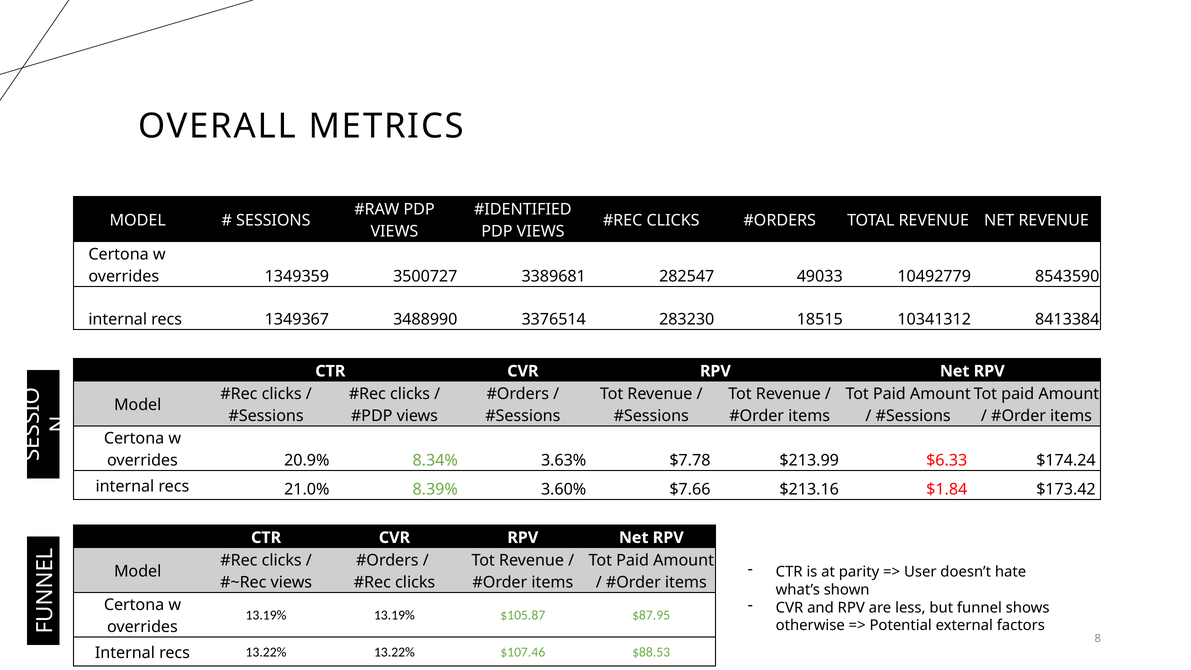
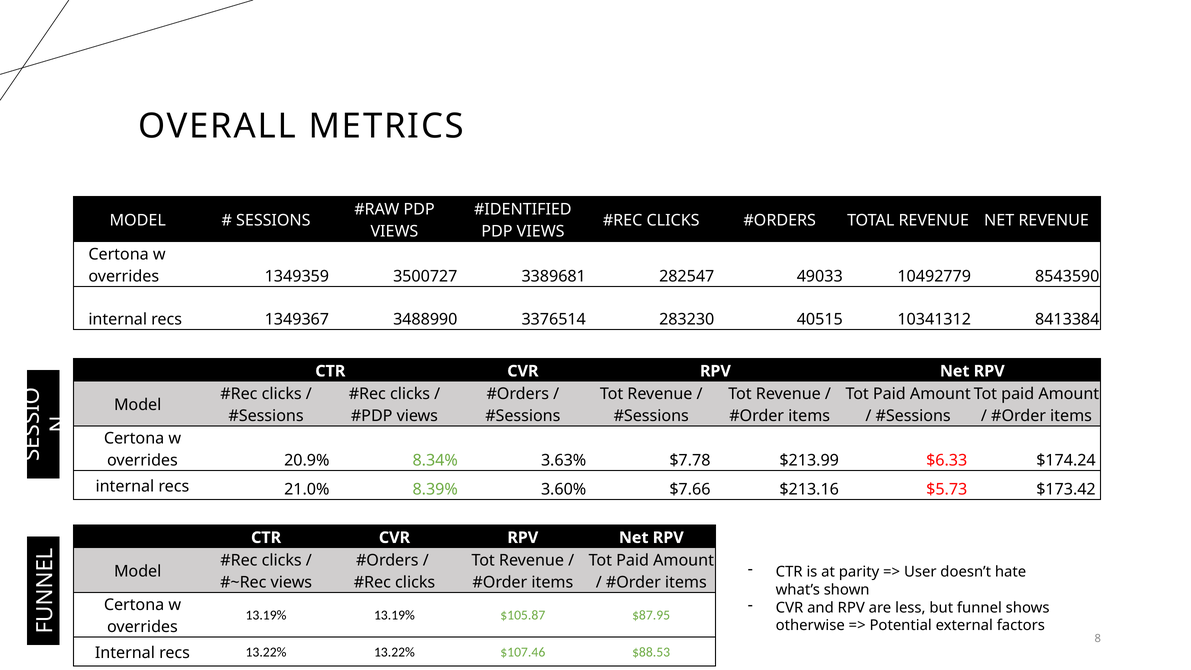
18515: 18515 -> 40515
$1.84: $1.84 -> $5.73
